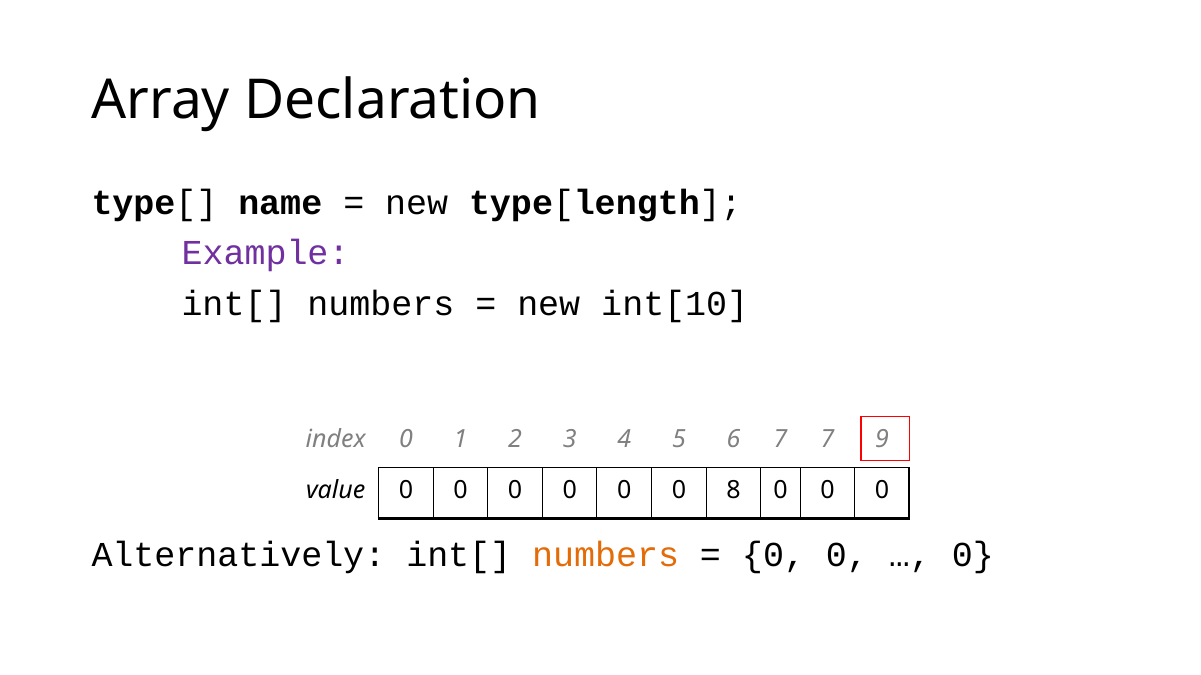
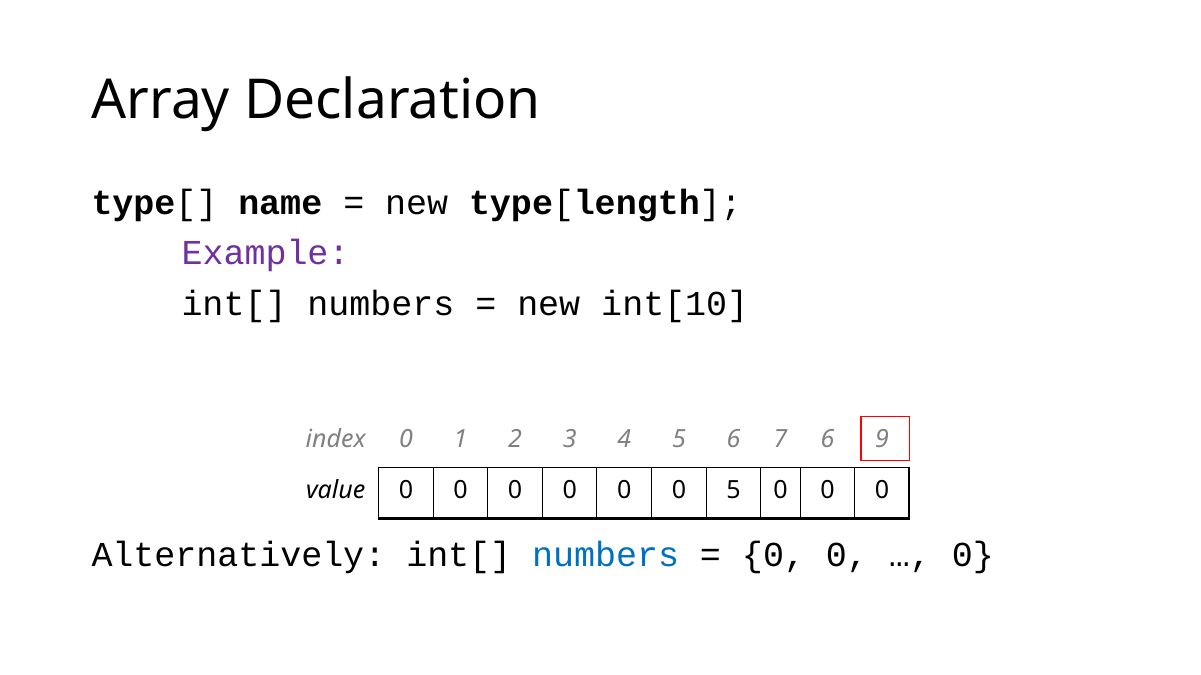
7 7: 7 -> 6
0 8: 8 -> 5
numbers at (606, 556) colour: orange -> blue
